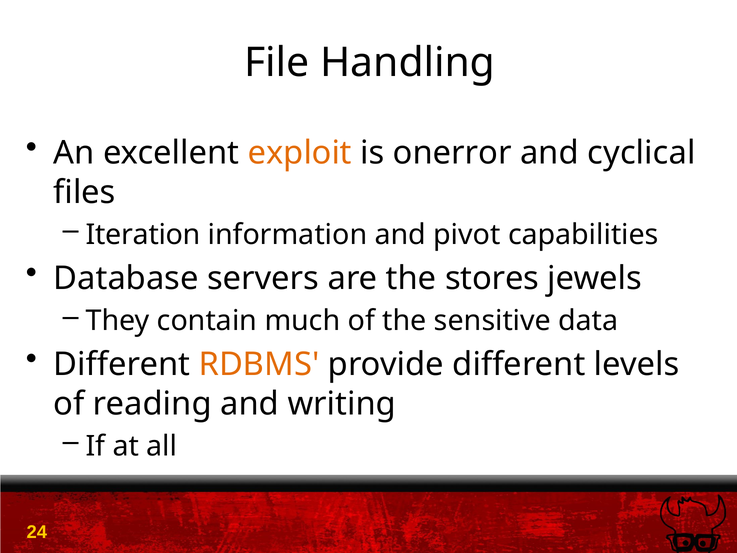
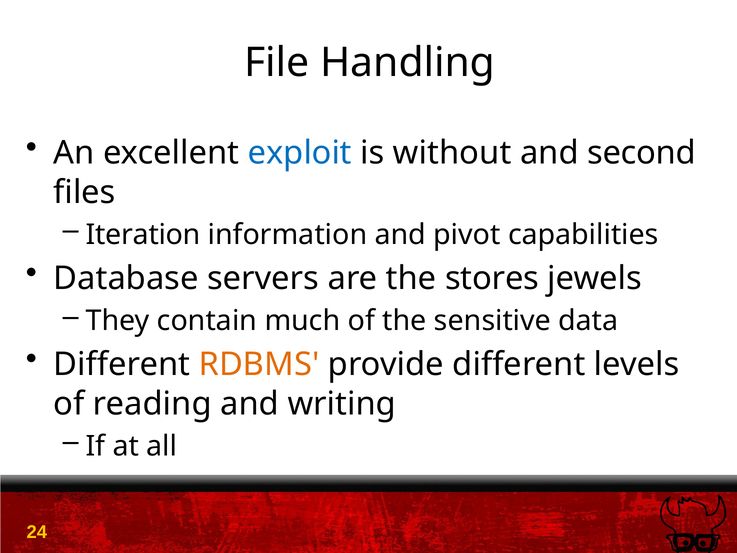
exploit colour: orange -> blue
onerror: onerror -> without
cyclical: cyclical -> second
